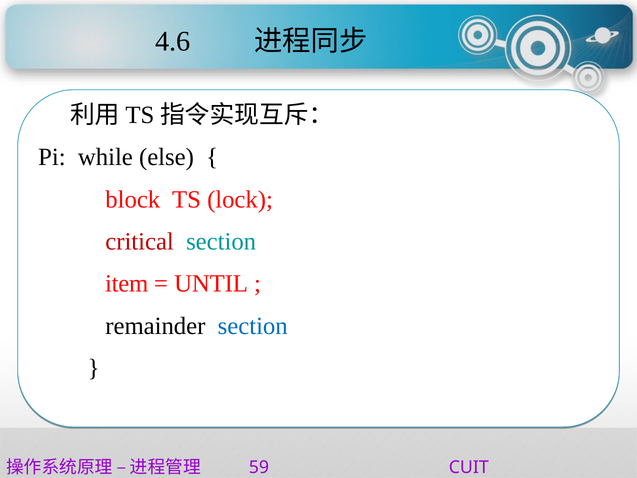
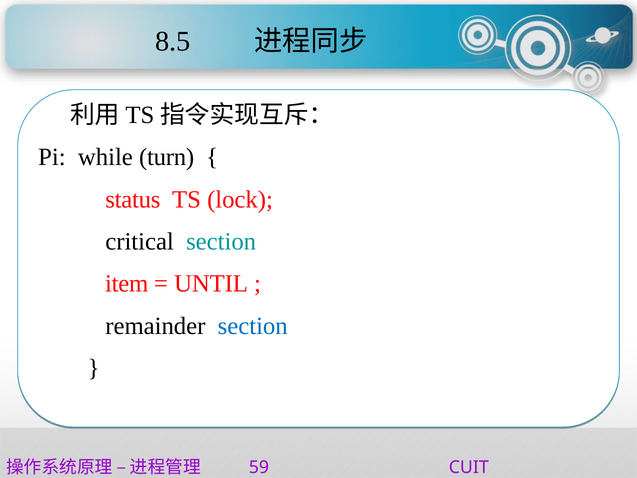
4.6: 4.6 -> 8.5
else: else -> turn
block: block -> status
critical colour: red -> black
